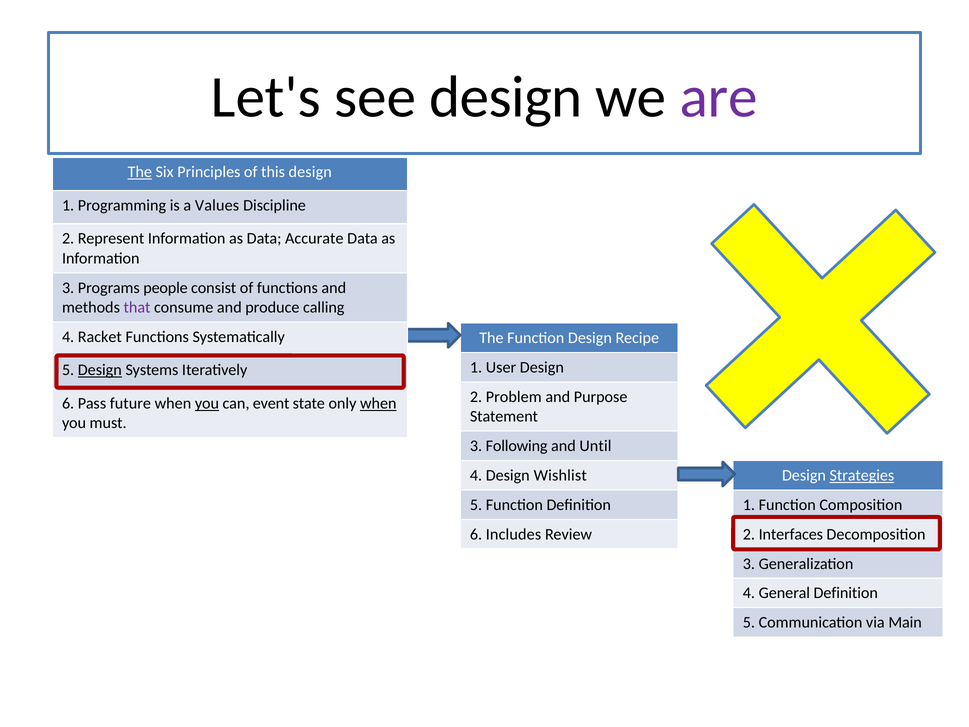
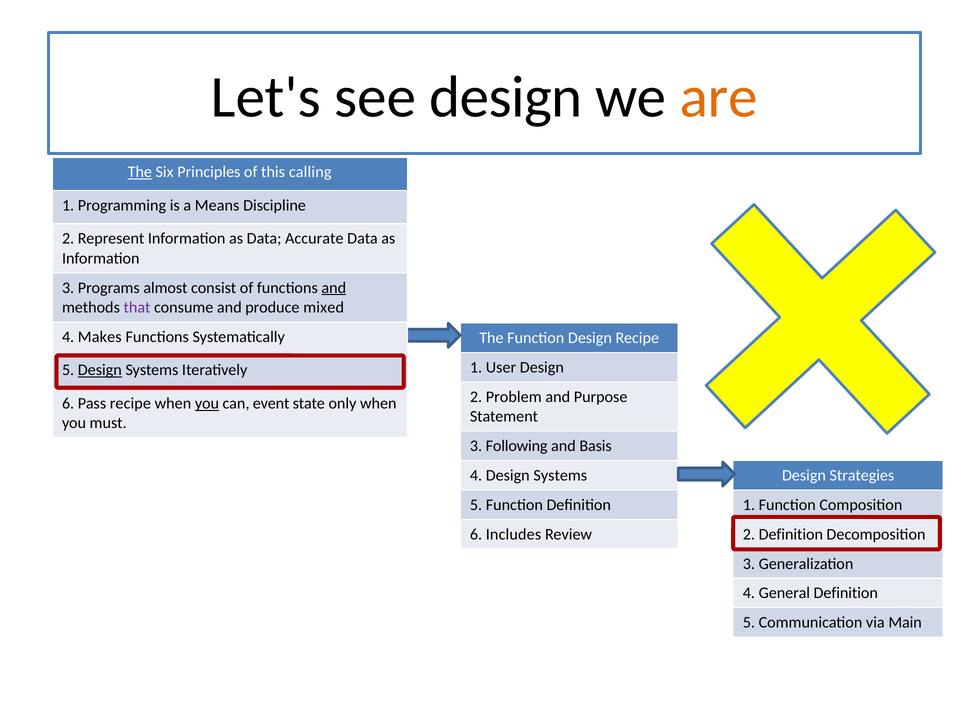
are colour: purple -> orange
this design: design -> calling
Values: Values -> Means
people: people -> almost
and at (334, 288) underline: none -> present
calling: calling -> mixed
Racket: Racket -> Makes
Pass future: future -> recipe
when at (378, 403) underline: present -> none
Until: Until -> Basis
4 Design Wishlist: Wishlist -> Systems
Strategies underline: present -> none
2 Interfaces: Interfaces -> Definition
